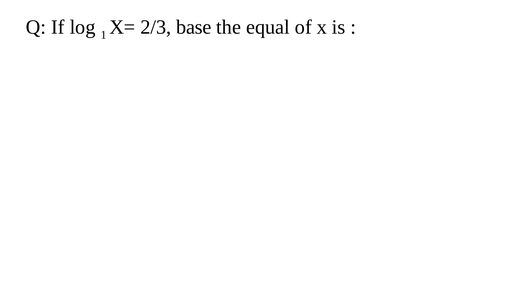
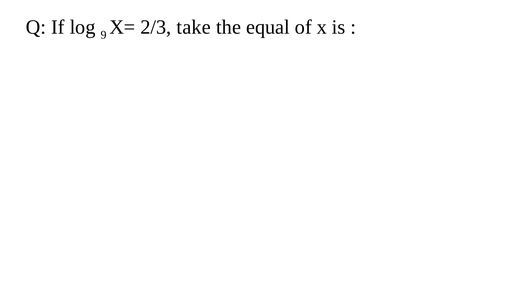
1: 1 -> 9
base: base -> take
